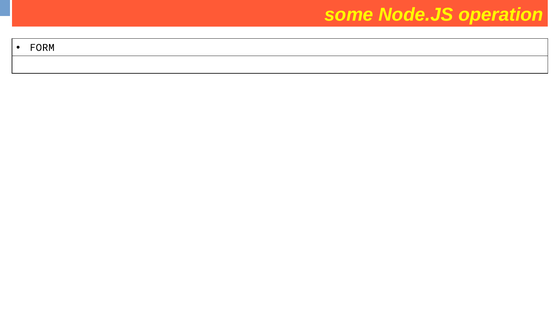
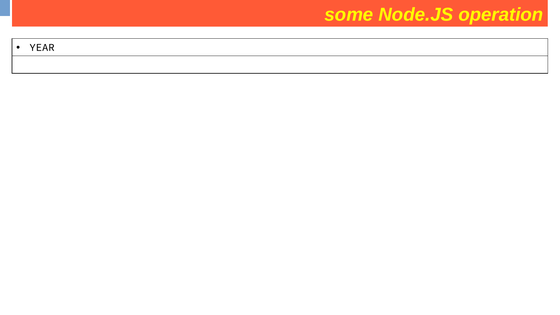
FORM: FORM -> YEAR
